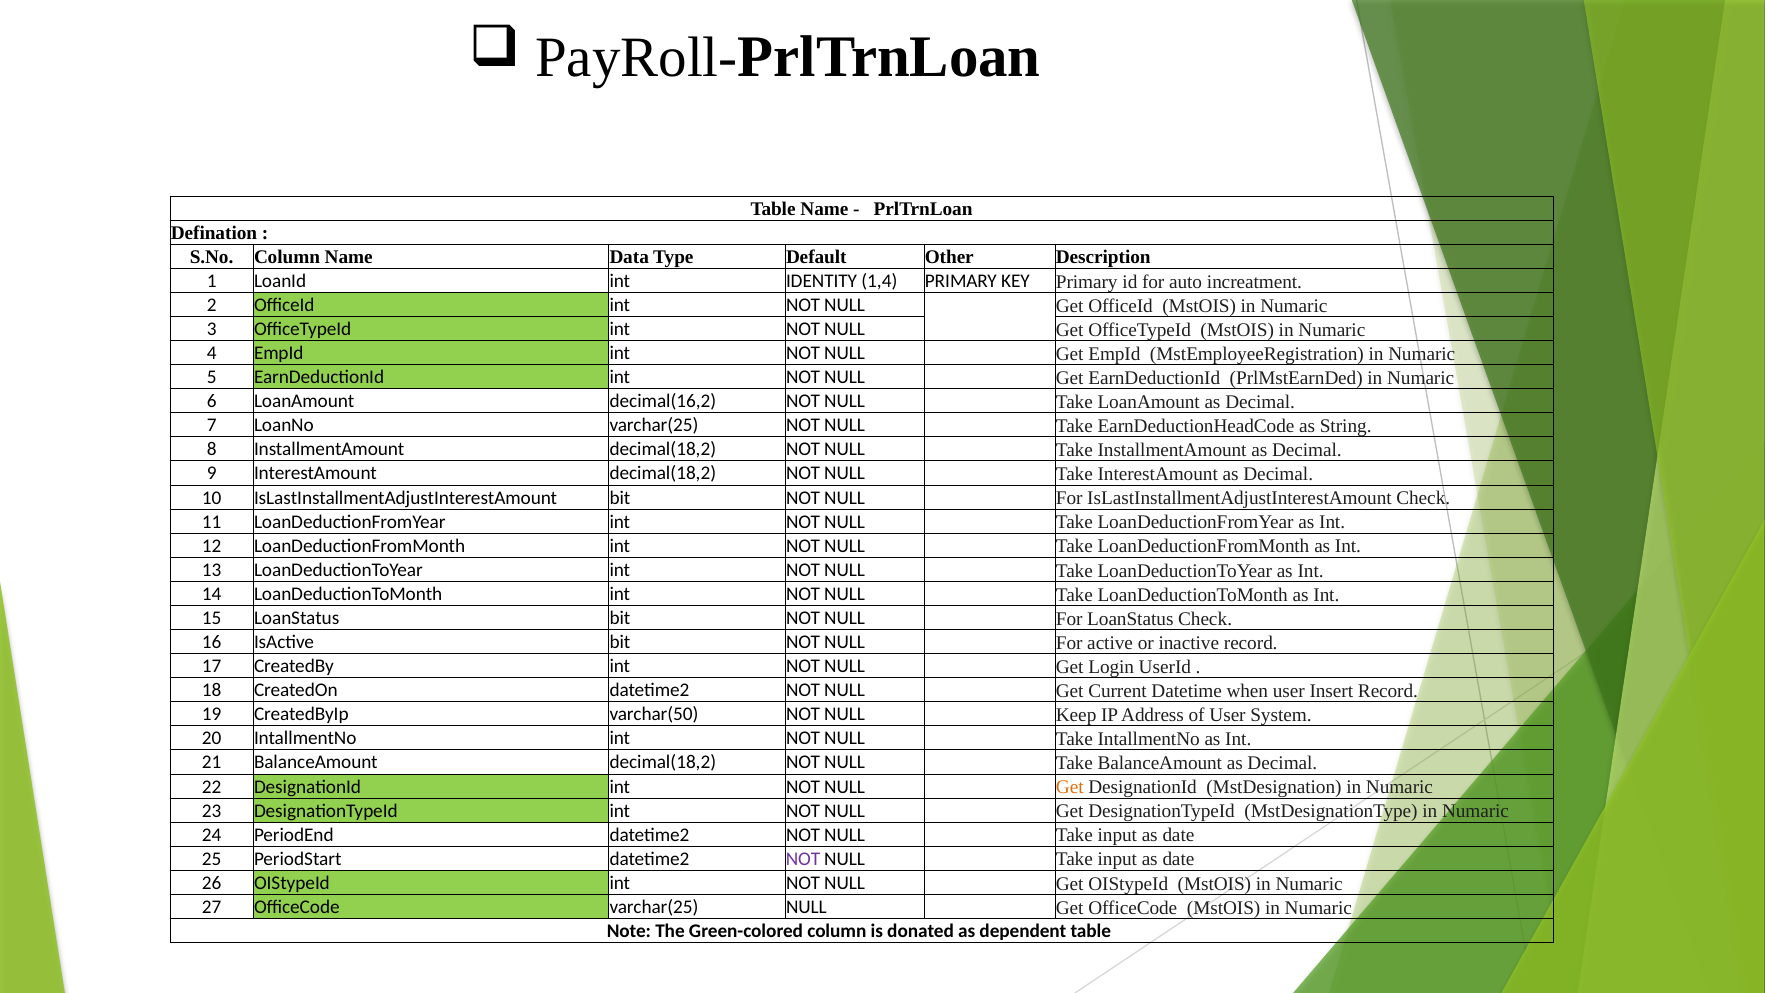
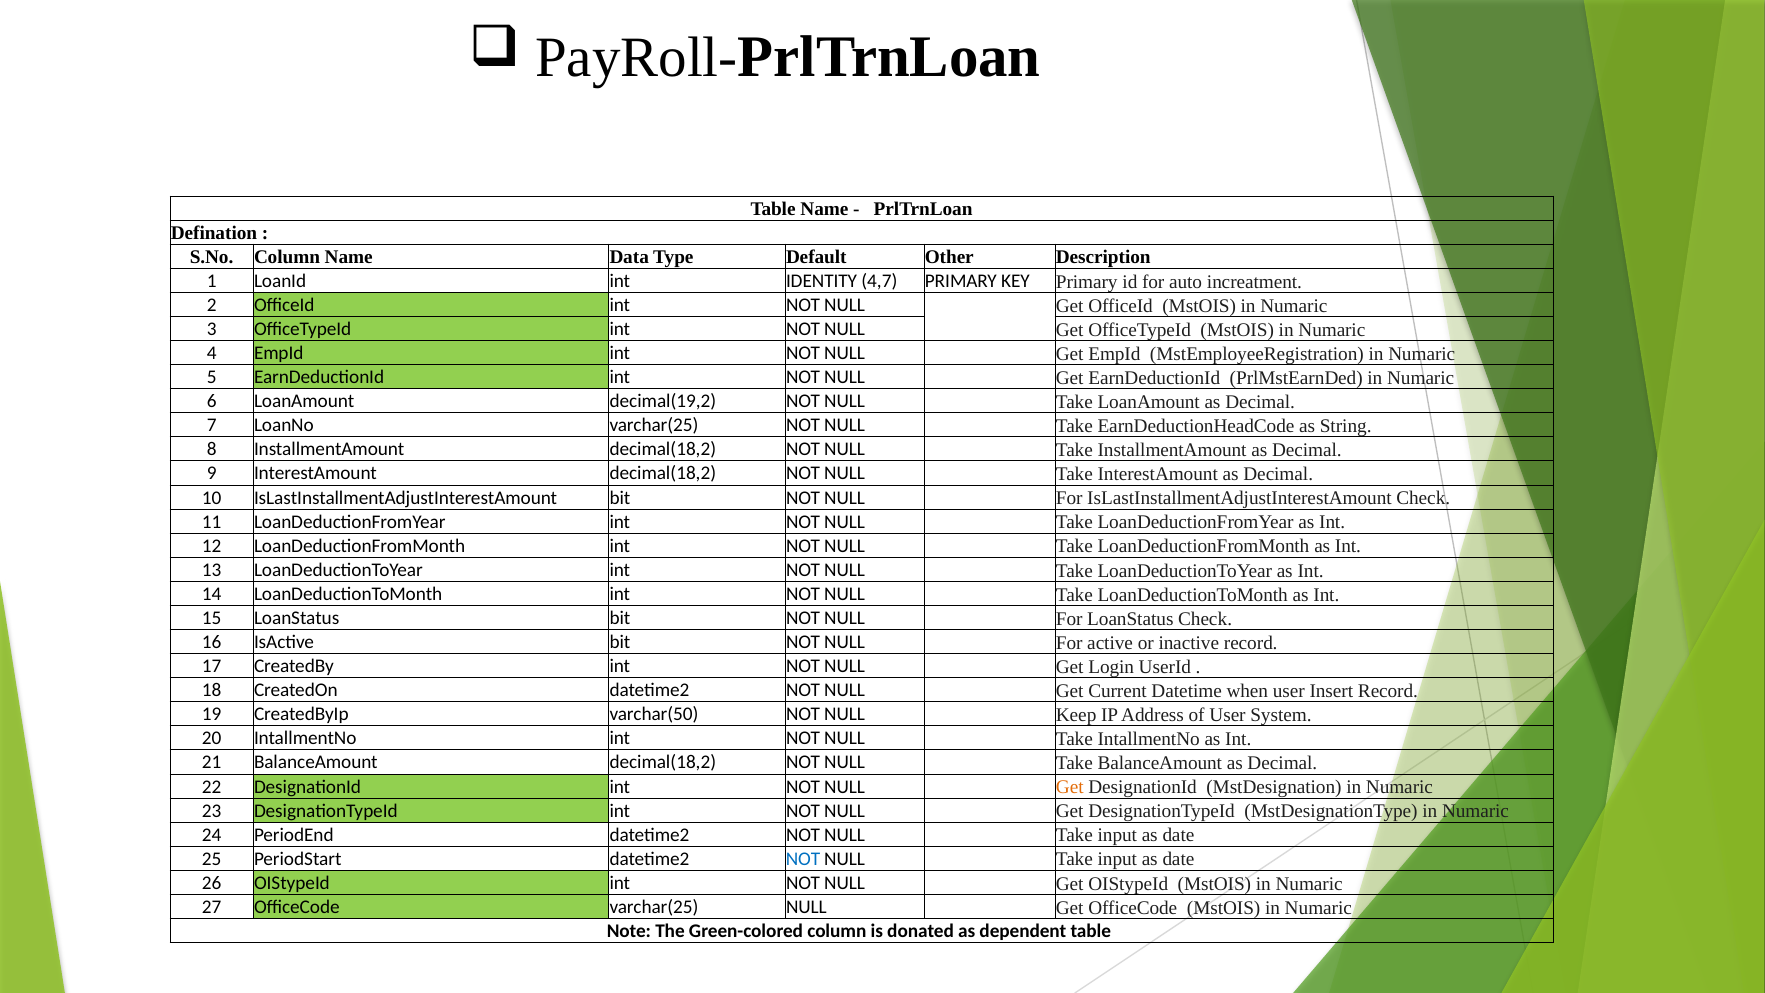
1,4: 1,4 -> 4,7
decimal(16,2: decimal(16,2 -> decimal(19,2
NOT at (803, 859) colour: purple -> blue
